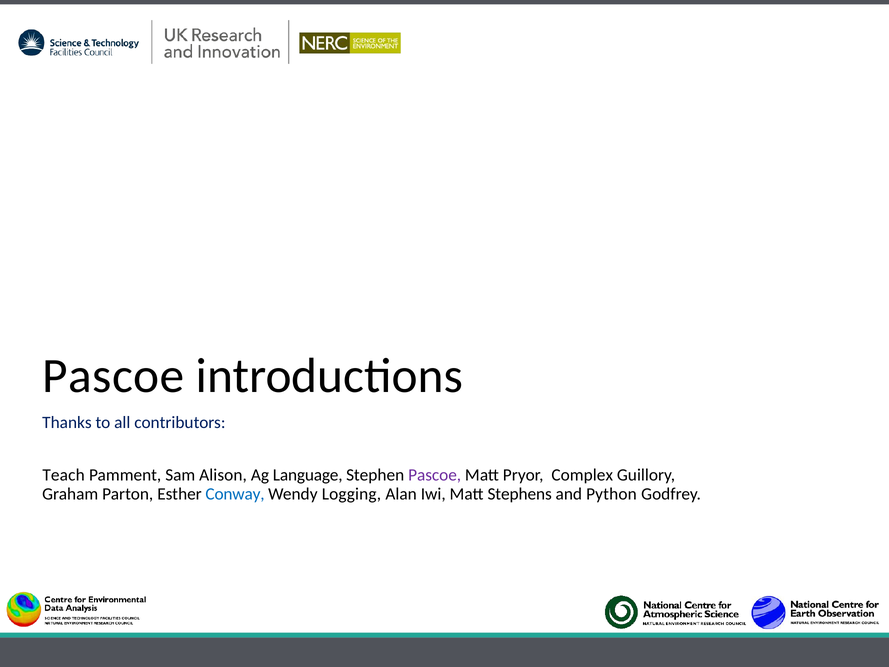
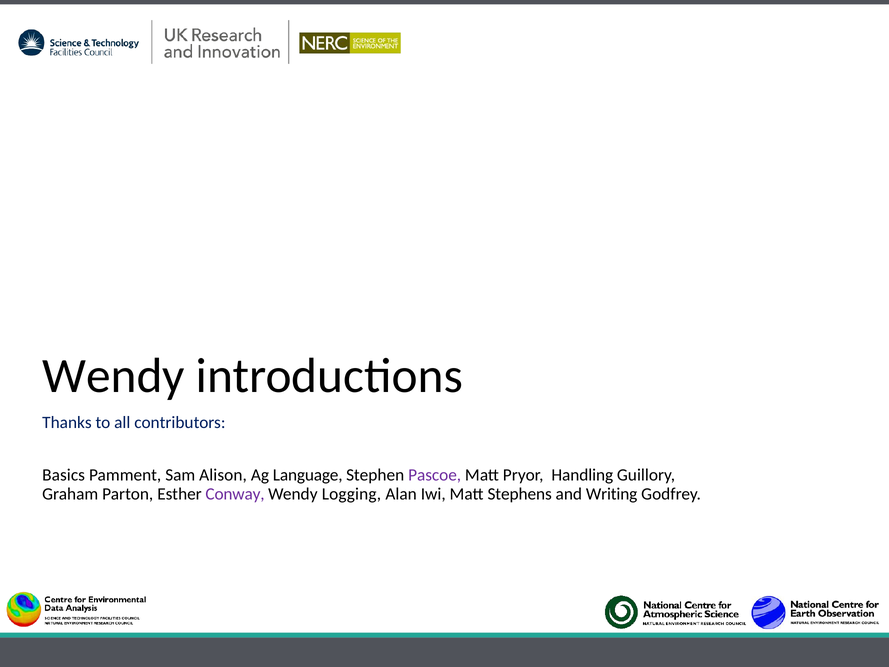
Pascoe at (113, 376): Pascoe -> Wendy
Teach: Teach -> Basics
Complex: Complex -> Handling
Conway colour: blue -> purple
Python: Python -> Writing
